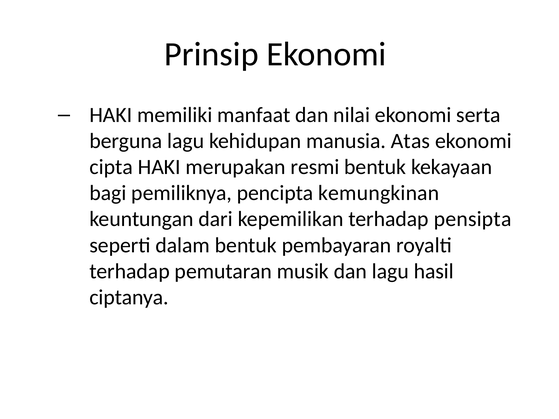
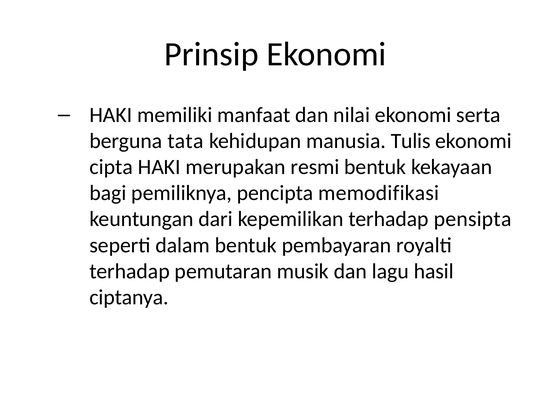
berguna lagu: lagu -> tata
Atas: Atas -> Tulis
kemungkinan: kemungkinan -> memodifikasi
